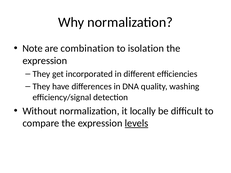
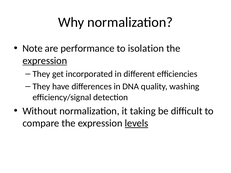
combination: combination -> performance
expression at (45, 61) underline: none -> present
locally: locally -> taking
